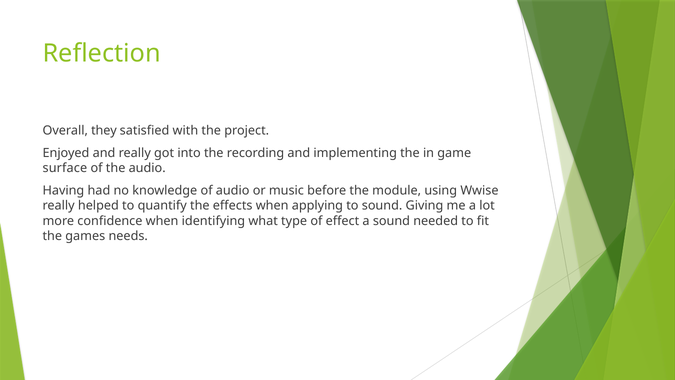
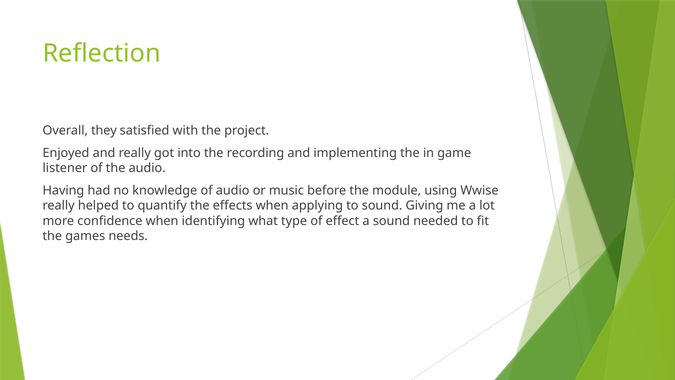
surface: surface -> listener
